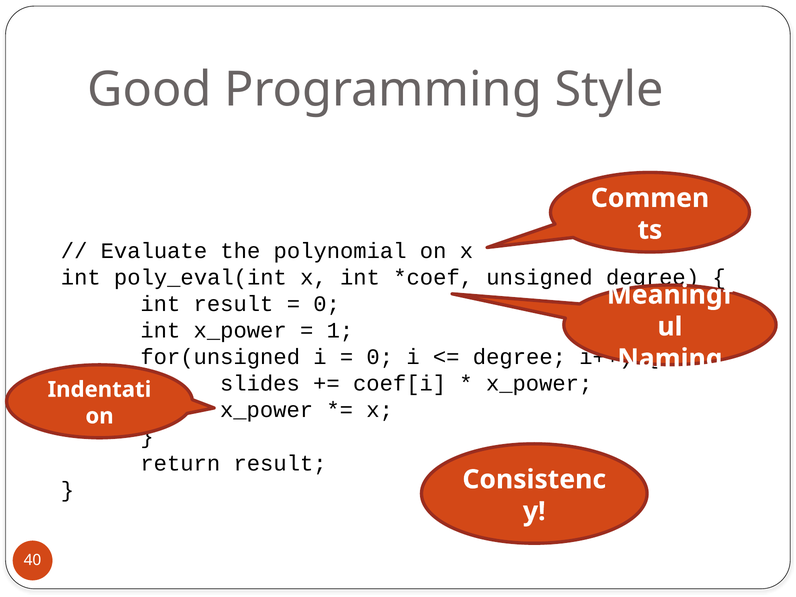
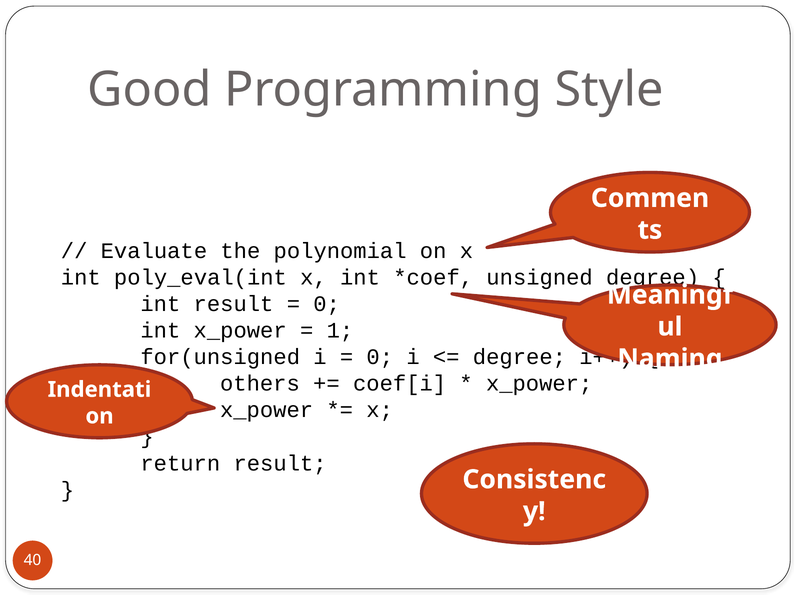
slides: slides -> others
